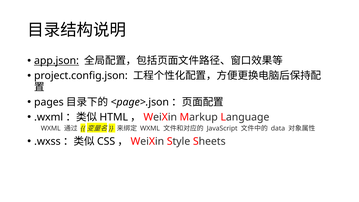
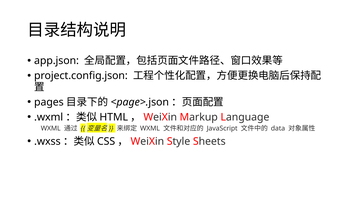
app.json underline: present -> none
